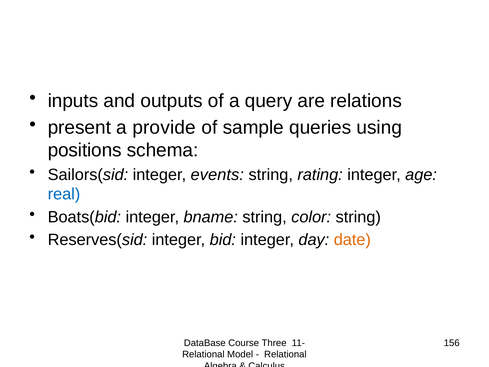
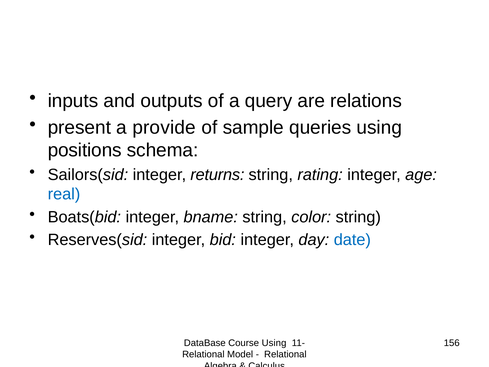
events: events -> returns
date colour: orange -> blue
Course Three: Three -> Using
